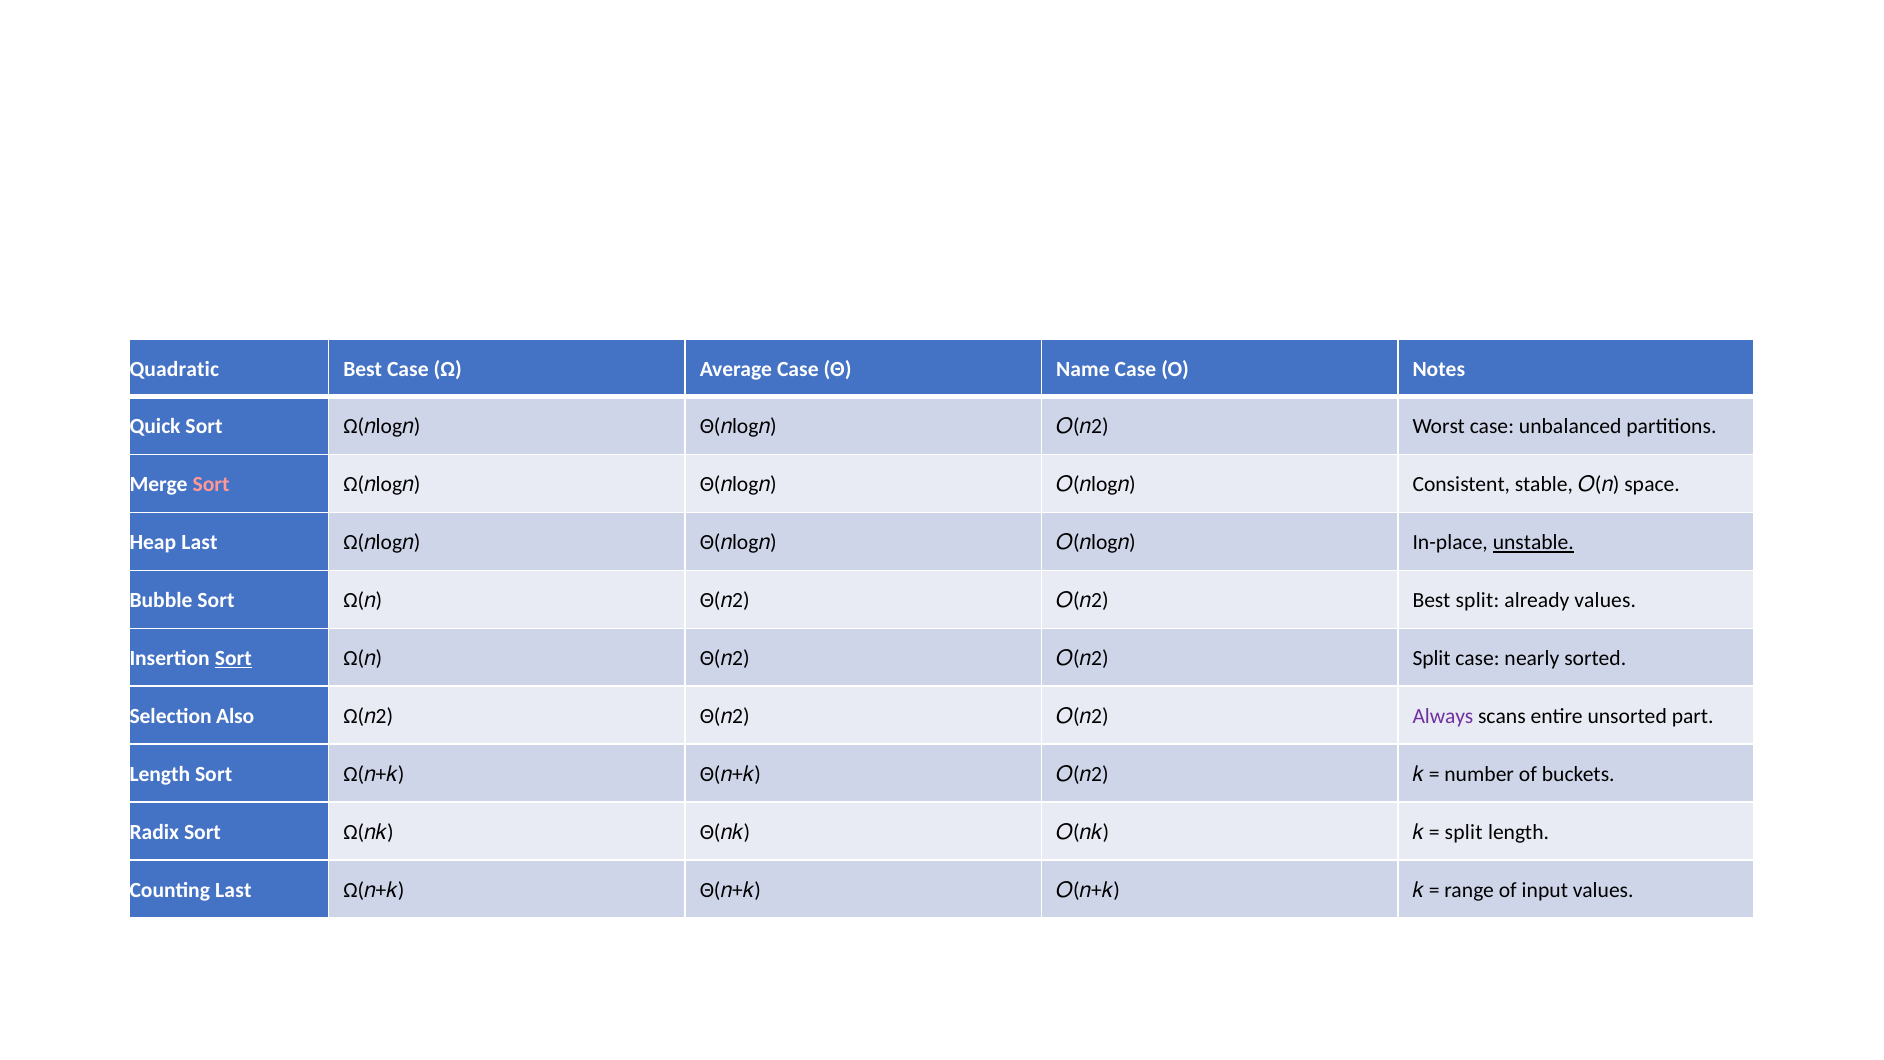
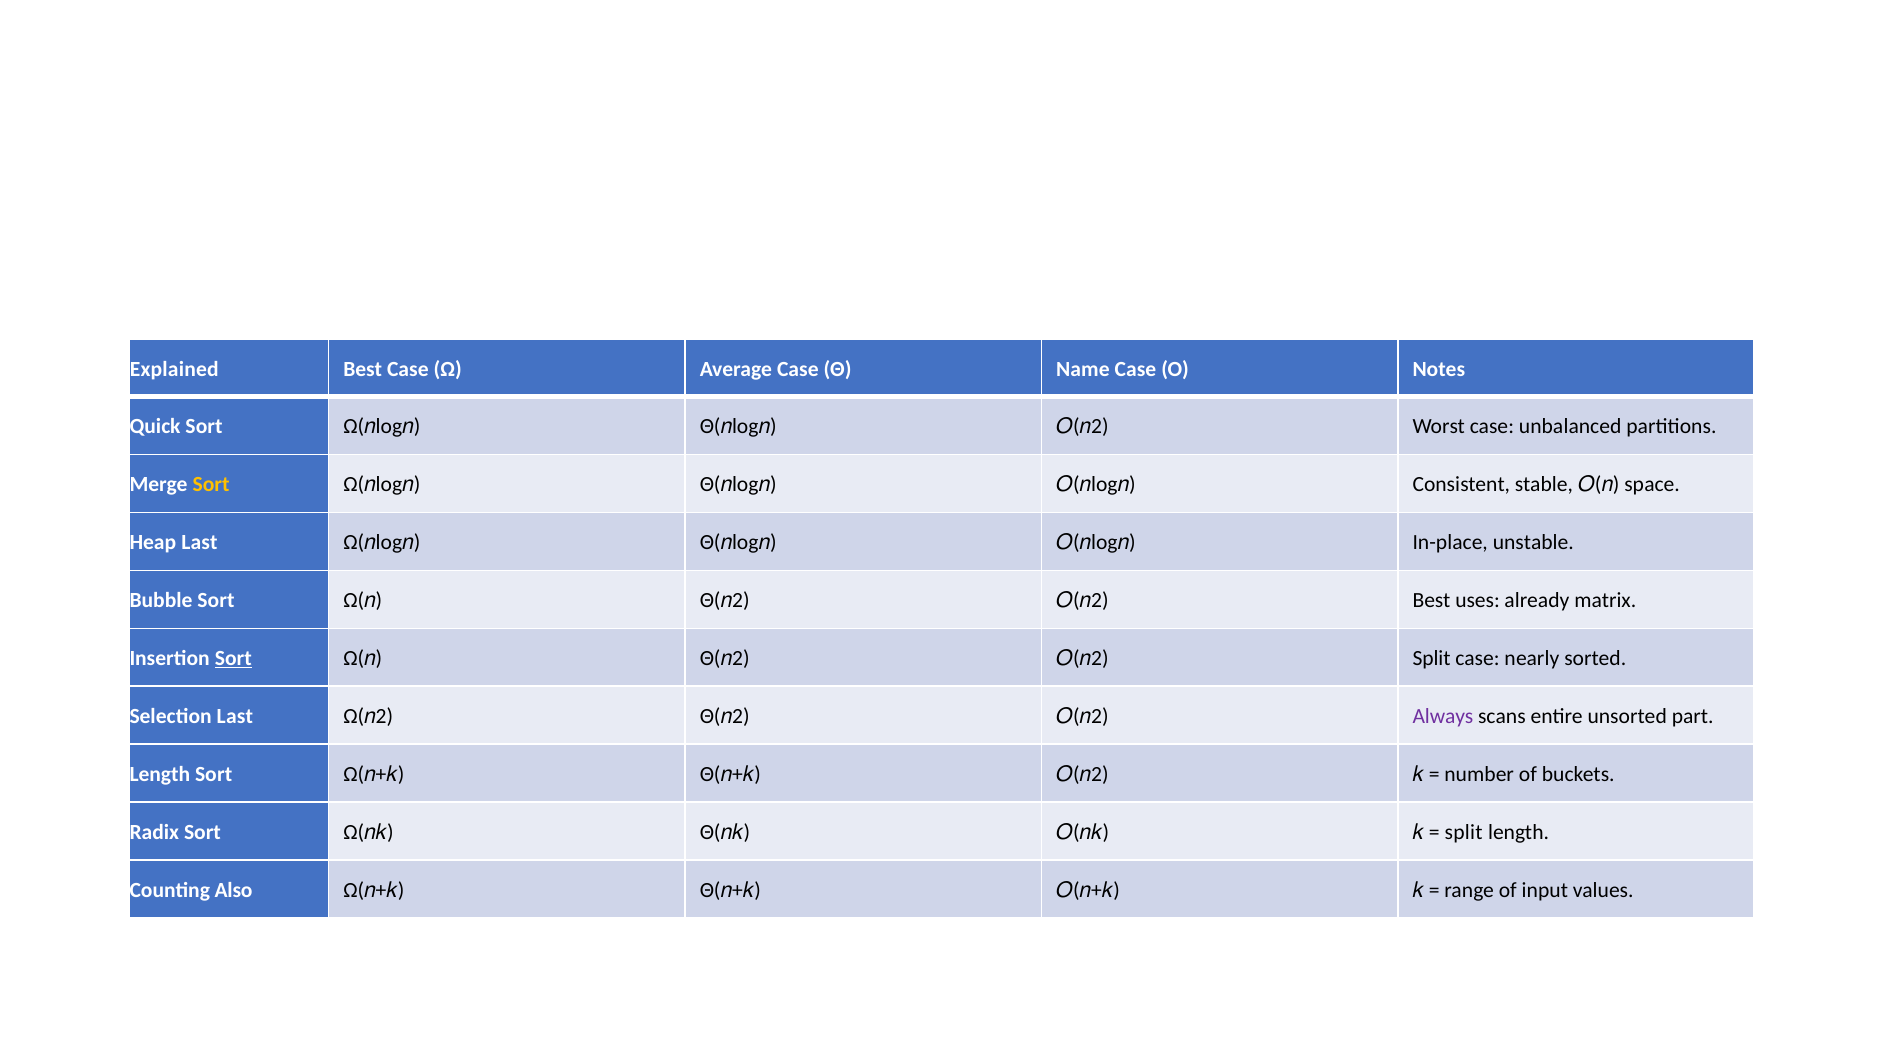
Quadratic: Quadratic -> Explained
Sort at (211, 485) colour: pink -> yellow
unstable underline: present -> none
Best split: split -> uses
already values: values -> matrix
Selection Also: Also -> Last
Counting Last: Last -> Also
